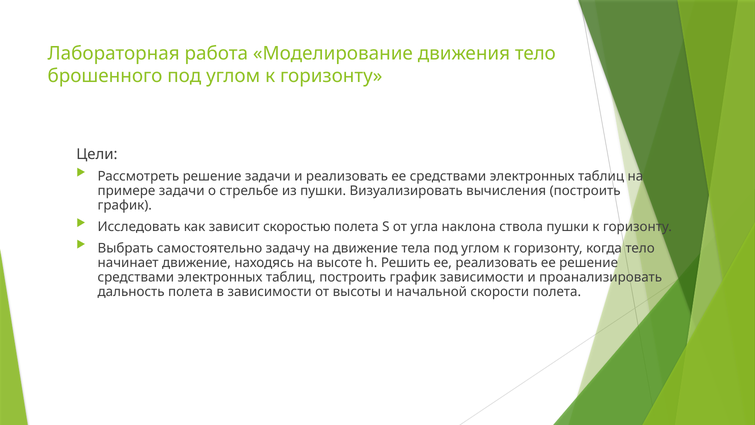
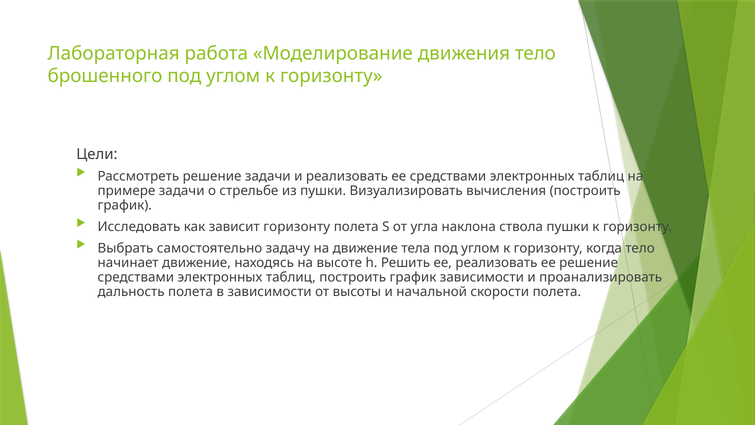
зависит скоростью: скоростью -> горизонту
